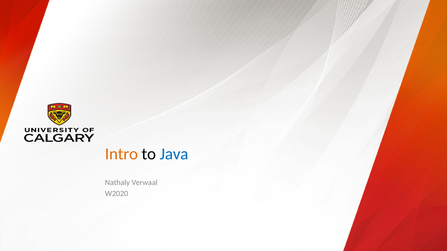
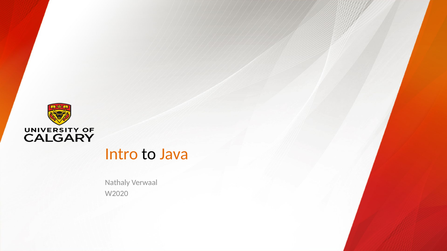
Java colour: blue -> orange
